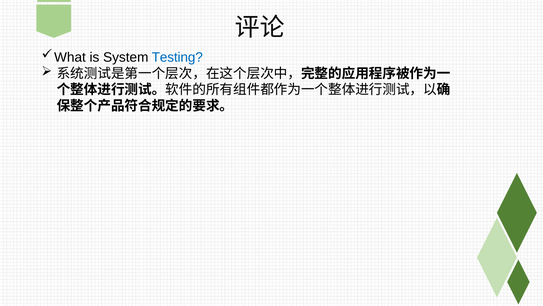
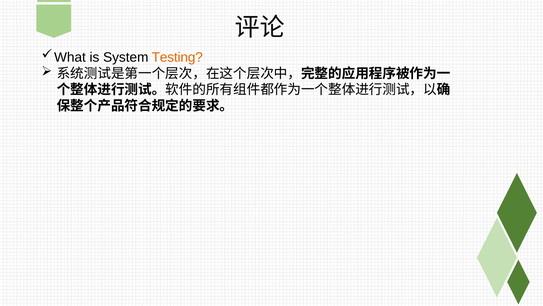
Testing colour: blue -> orange
